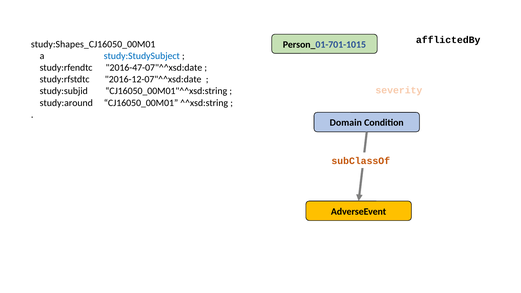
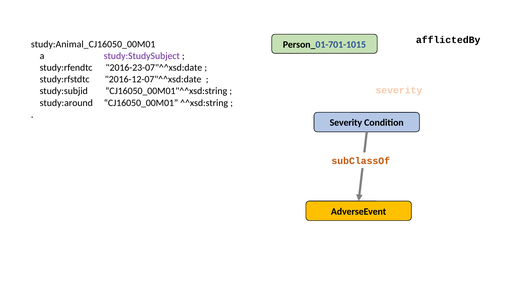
study:Shapes_CJ16050_00M01: study:Shapes_CJ16050_00M01 -> study:Animal_CJ16050_00M01
study:StudySubject colour: blue -> purple
2016-47-07"^^xsd:date: 2016-47-07"^^xsd:date -> 2016-23-07"^^xsd:date
Domain at (346, 123): Domain -> Severity
